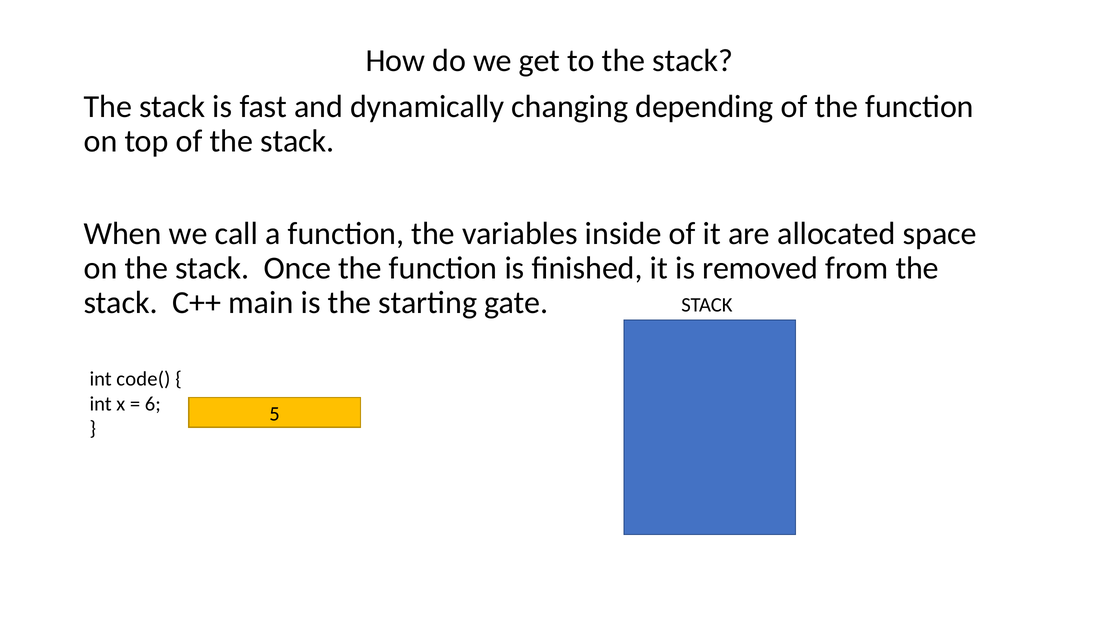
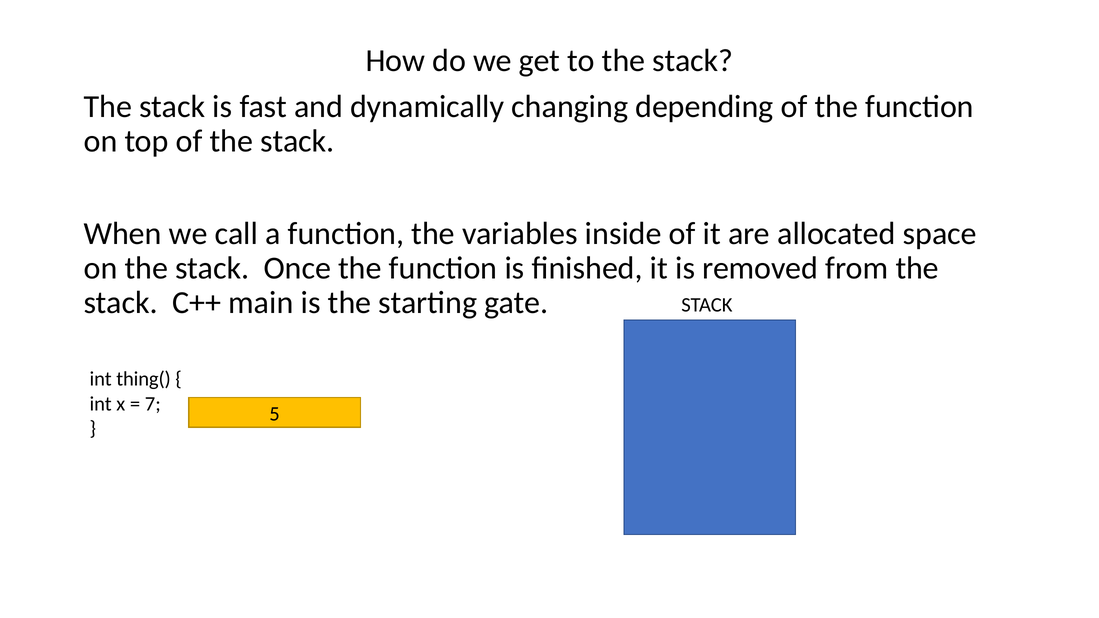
code(: code( -> thing(
6: 6 -> 7
